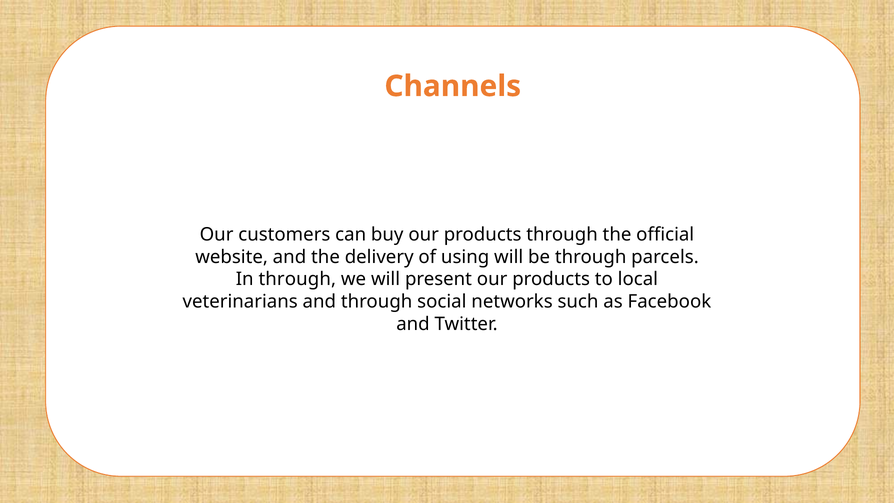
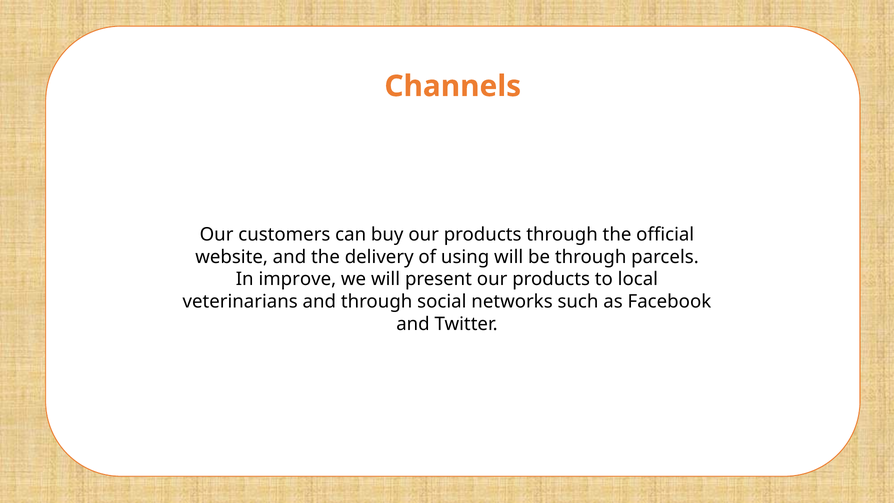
In through: through -> improve
